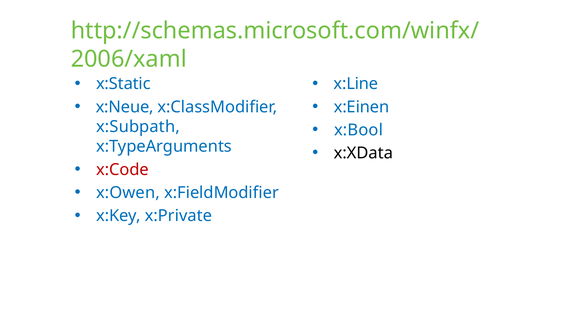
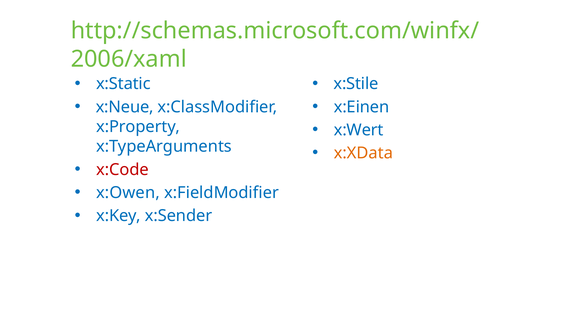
x:Line: x:Line -> x:Stile
x:Bool: x:Bool -> x:Wert
x:Subpath: x:Subpath -> x:Property
x:XData colour: black -> orange
x:Private: x:Private -> x:Sender
